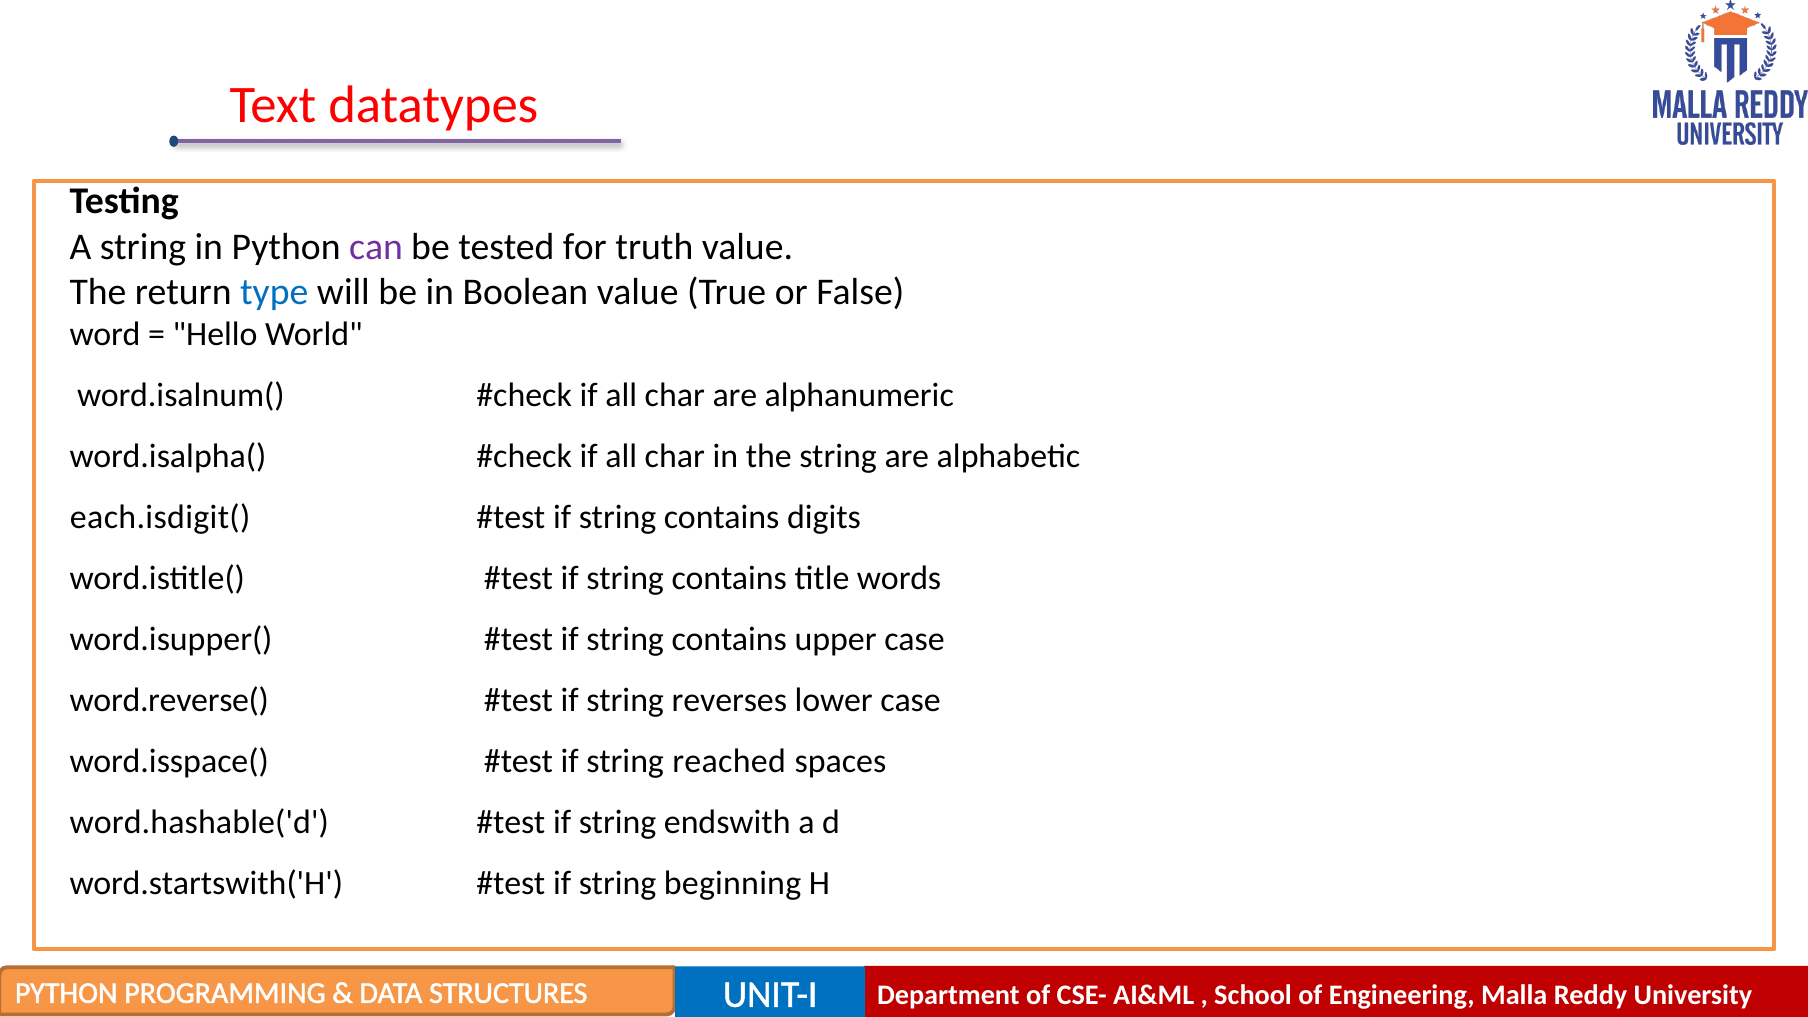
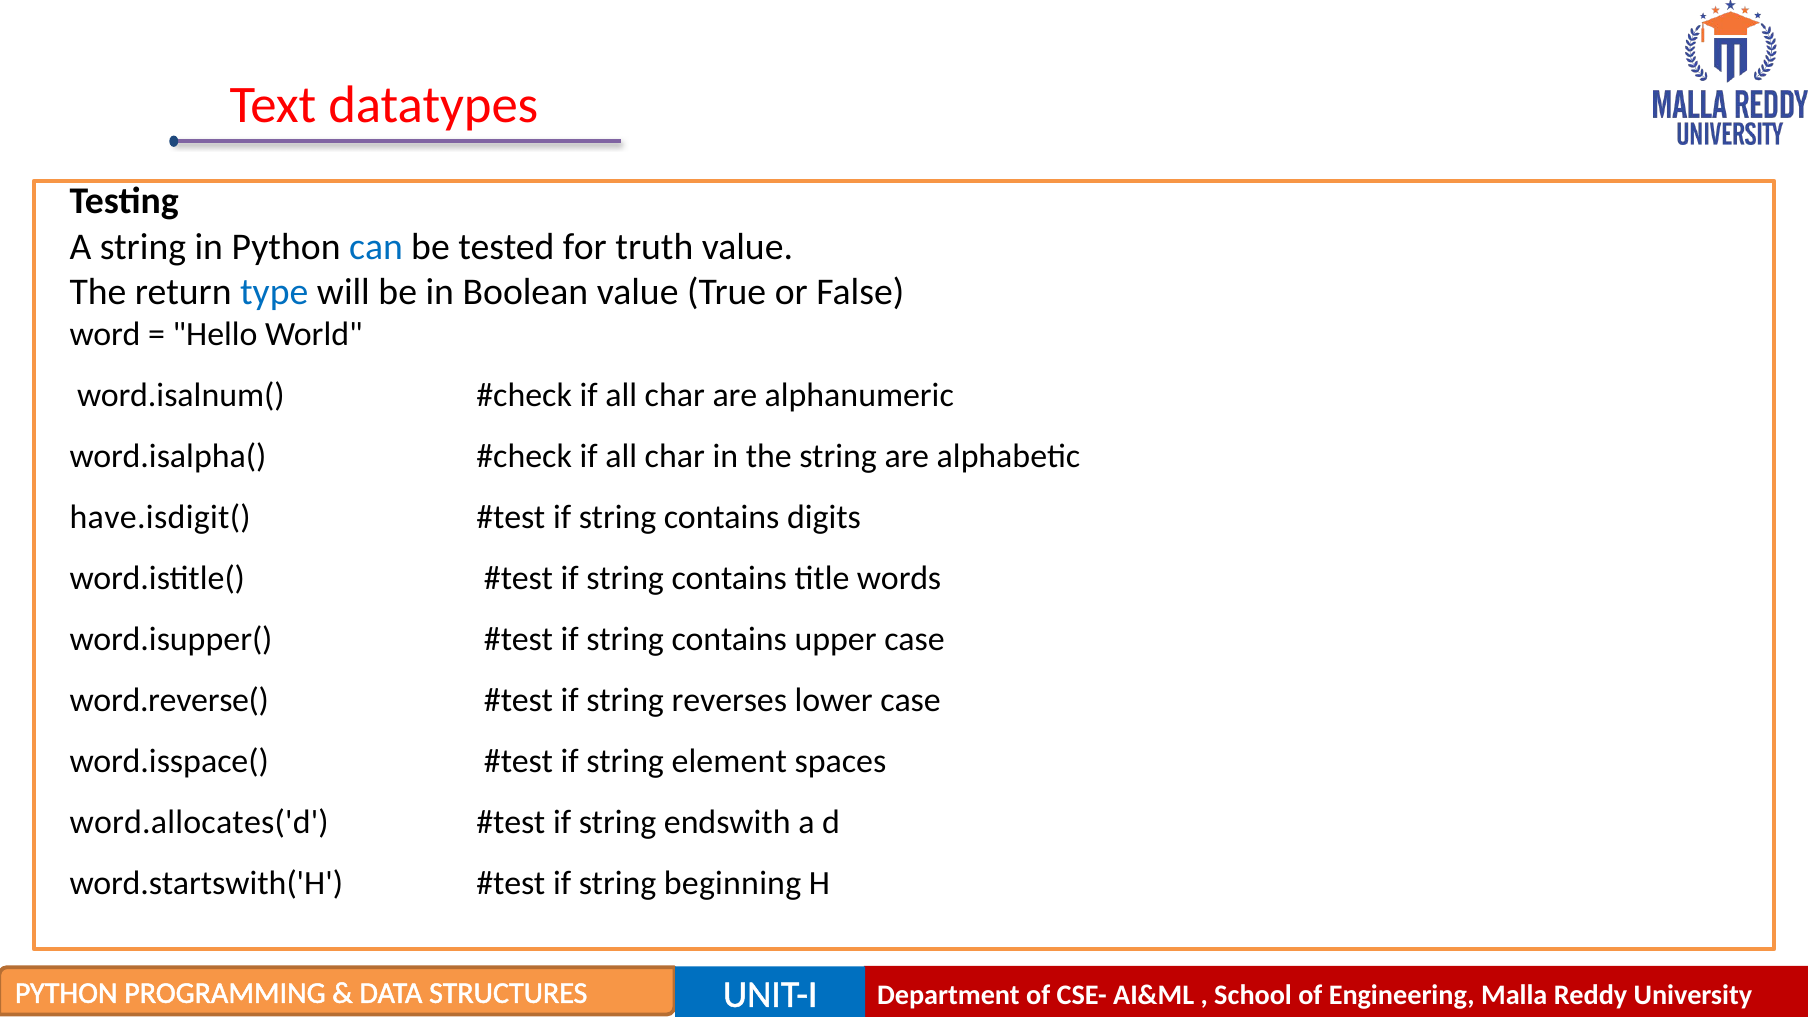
can colour: purple -> blue
each.isdigit(: each.isdigit( -> have.isdigit(
reached: reached -> element
word.hashable('d: word.hashable('d -> word.allocates('d
